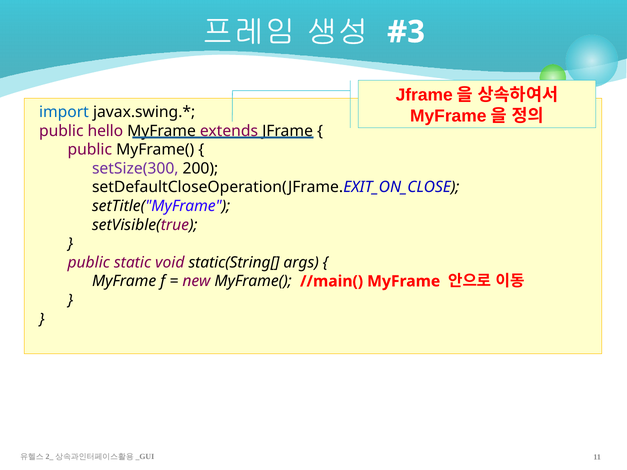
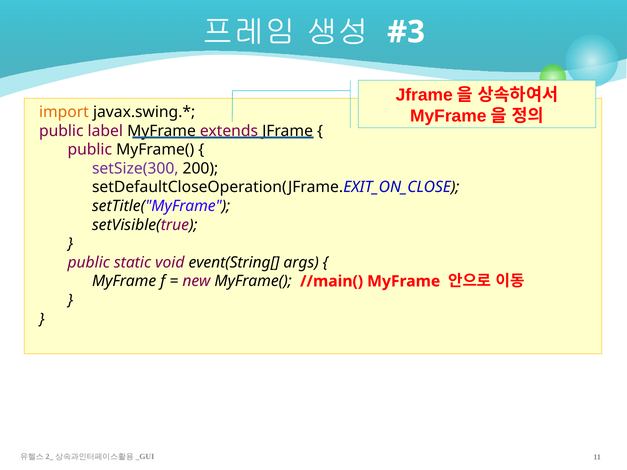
import colour: blue -> orange
hello: hello -> label
static(String[: static(String[ -> event(String[
